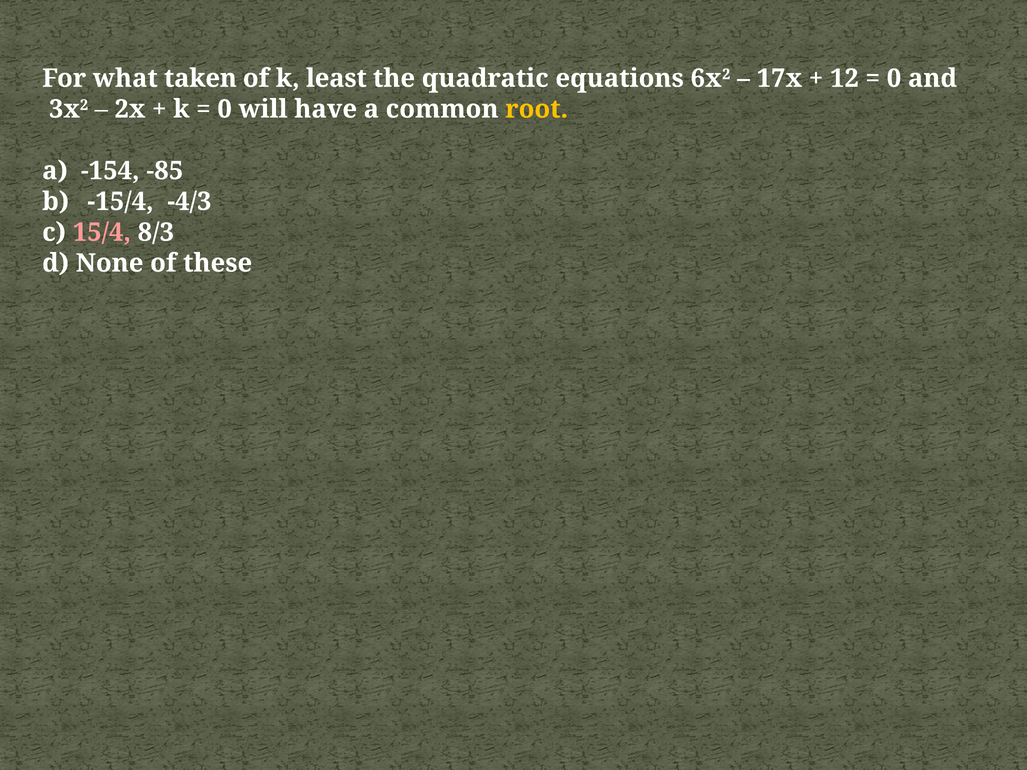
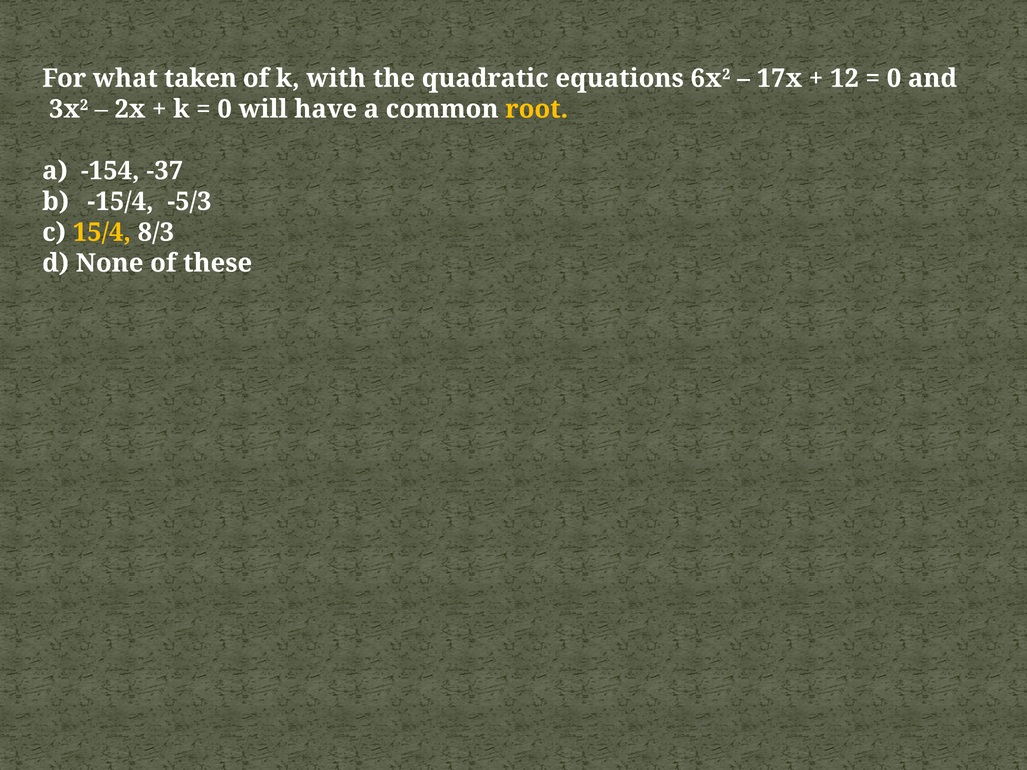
least: least -> with
-85: -85 -> -37
-4/3: -4/3 -> -5/3
15/4 colour: pink -> yellow
